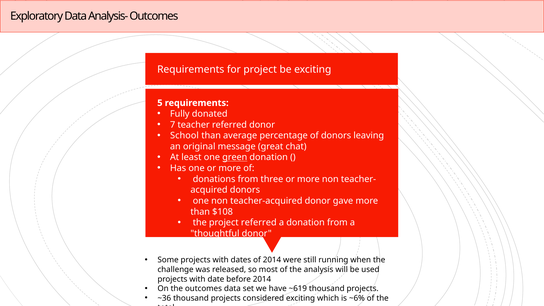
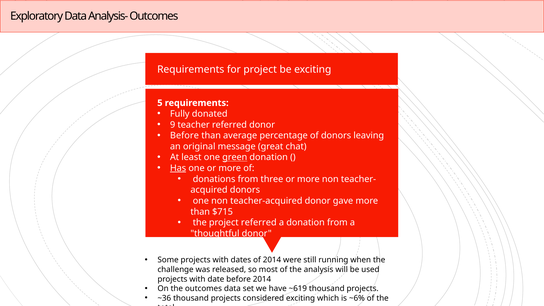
7: 7 -> 9
School at (184, 136): School -> Before
Has underline: none -> present
$108: $108 -> $715
